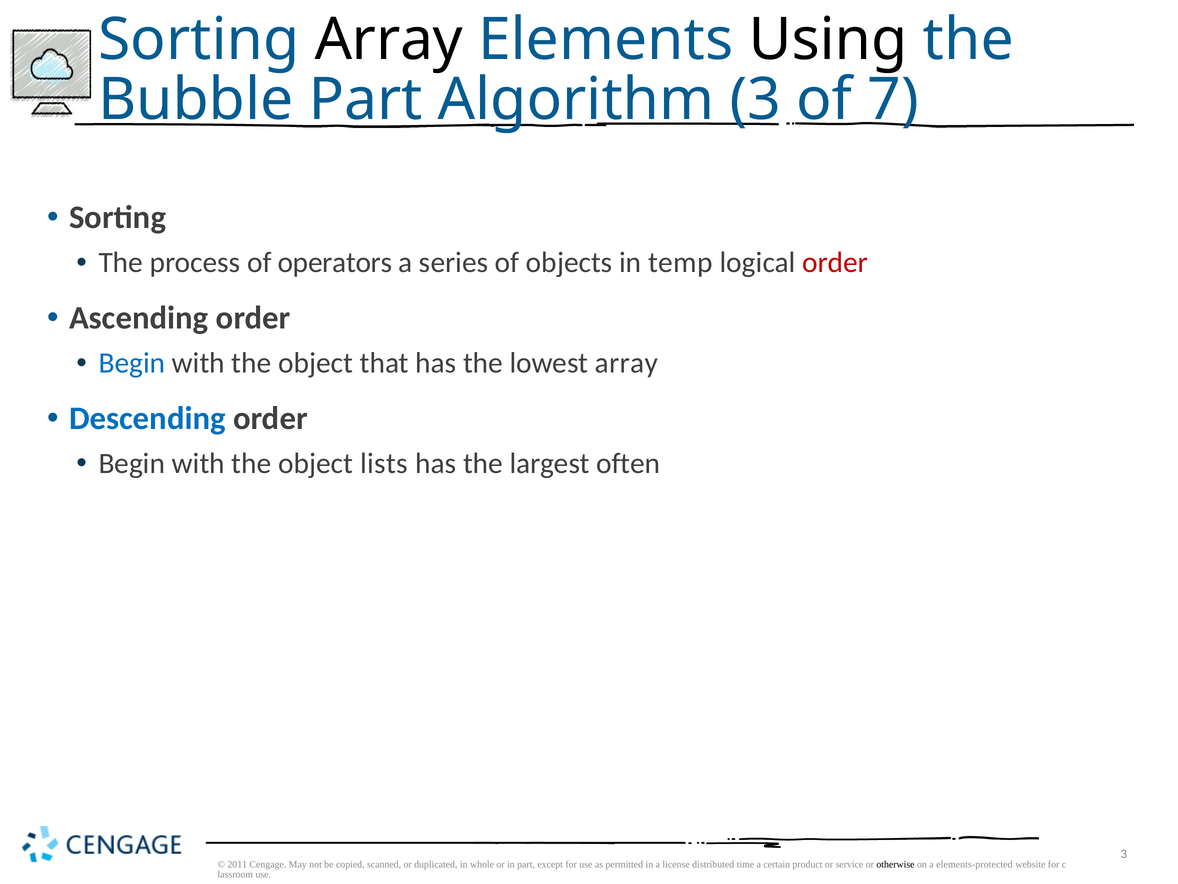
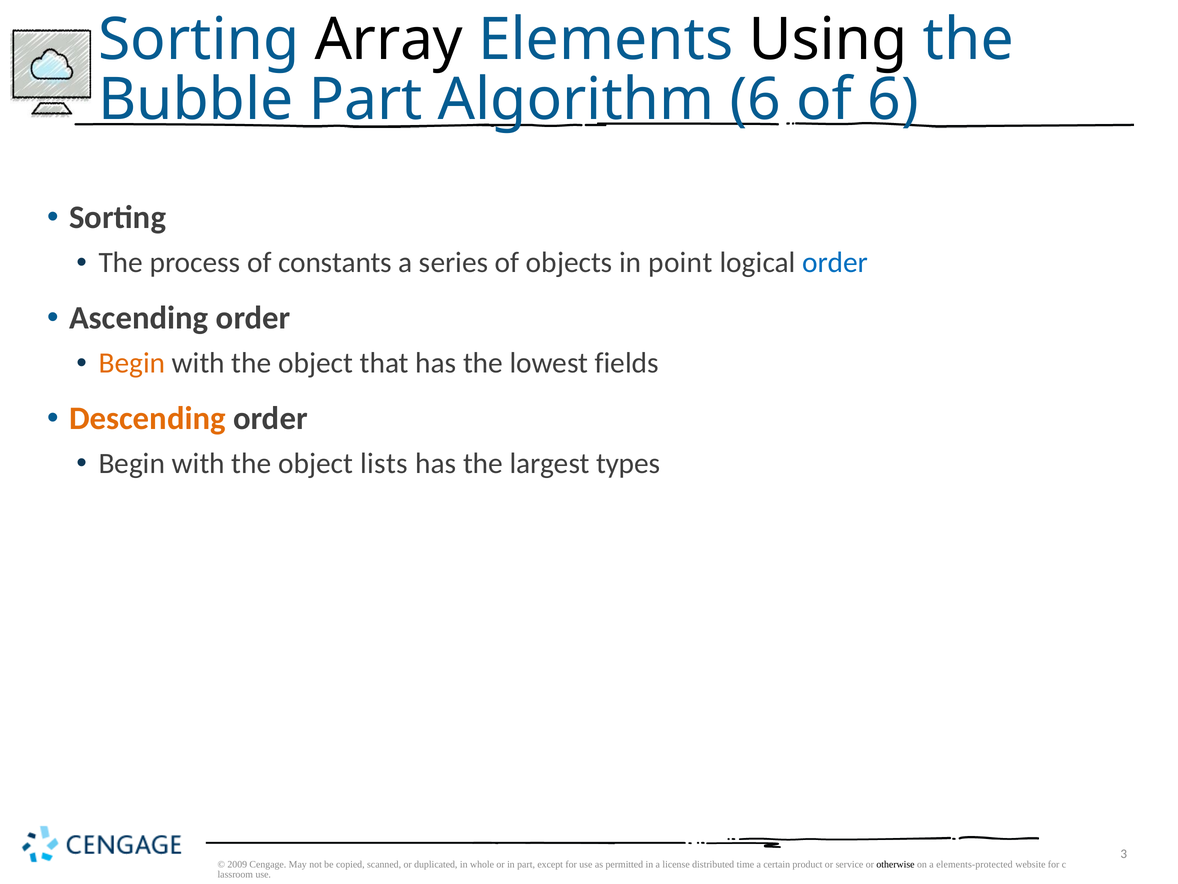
Algorithm 3: 3 -> 6
of 7: 7 -> 6
operators: operators -> constants
temp: temp -> point
order at (835, 263) colour: red -> blue
Begin at (132, 363) colour: blue -> orange
lowest array: array -> fields
Descending colour: blue -> orange
often: often -> types
2011: 2011 -> 2009
